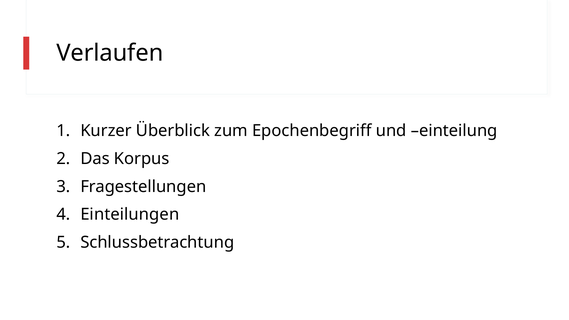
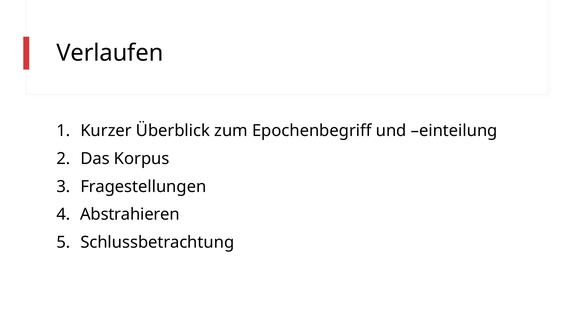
Einteilungen: Einteilungen -> Abstrahieren
